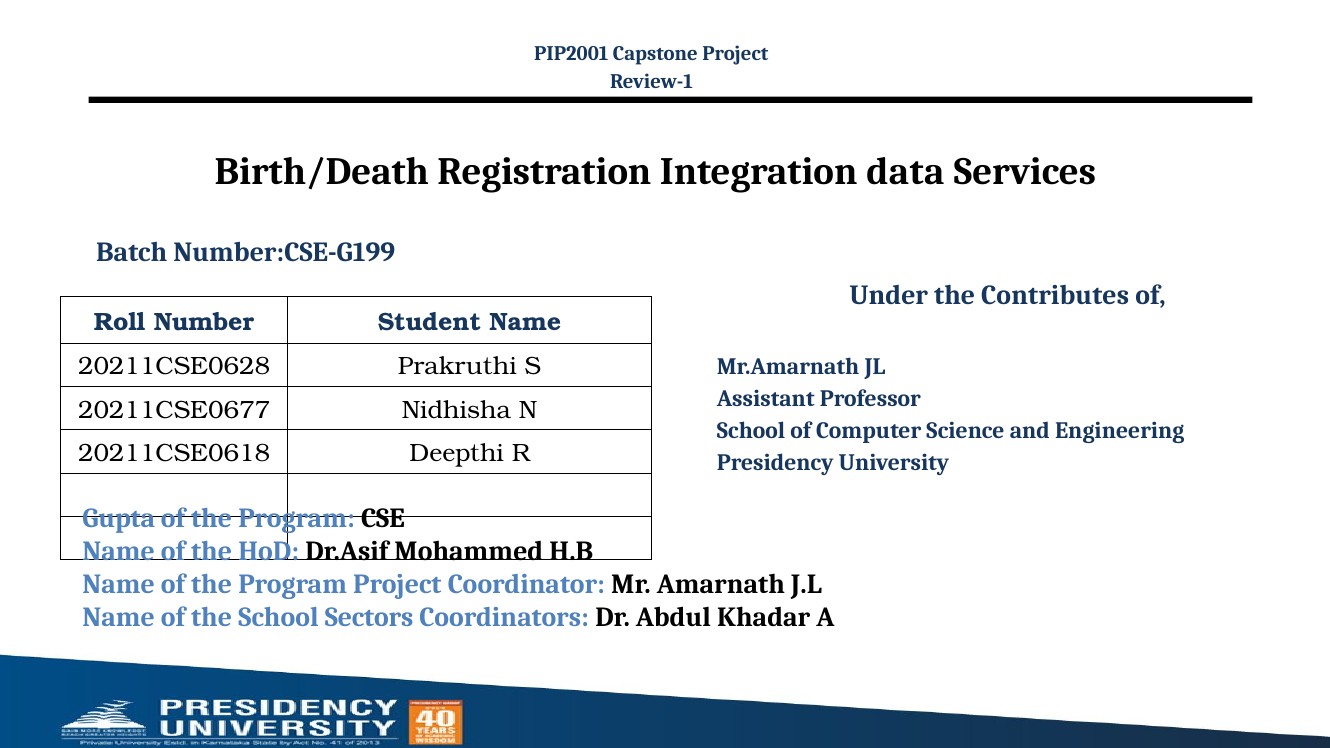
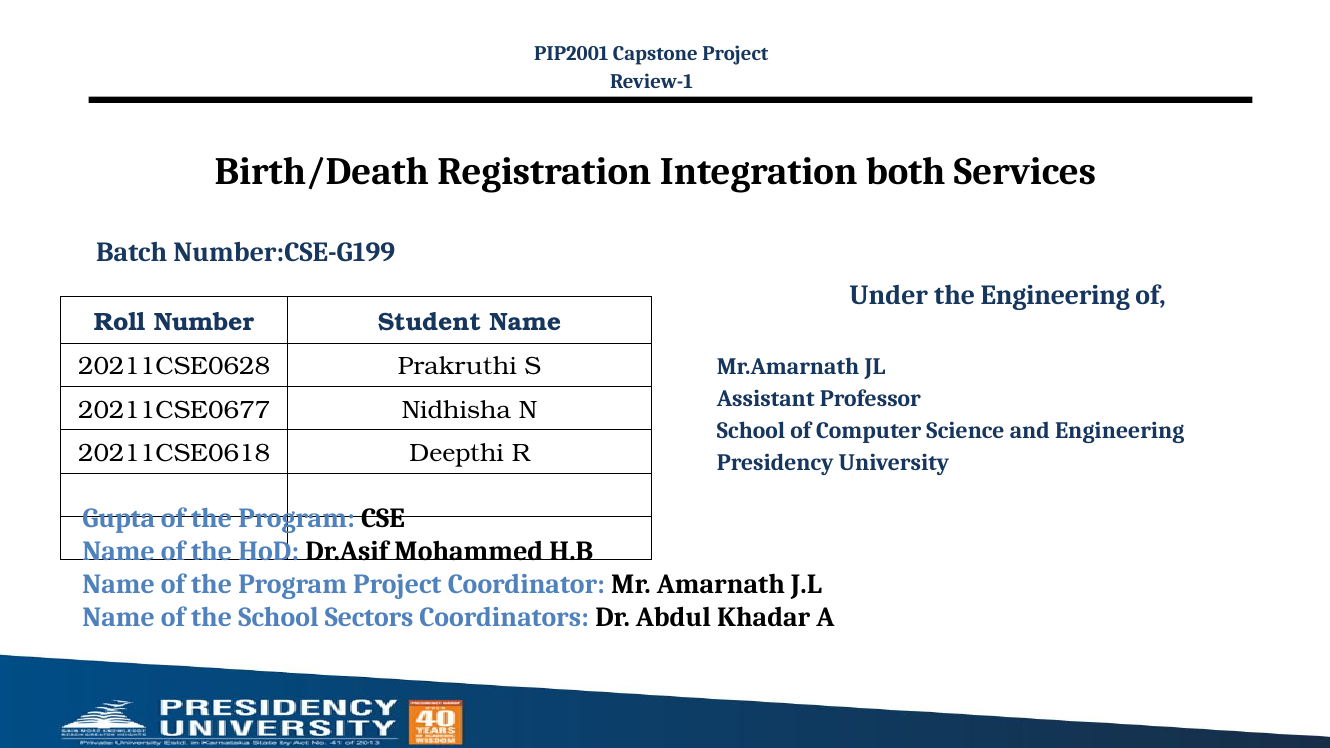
data: data -> both
the Contributes: Contributes -> Engineering
